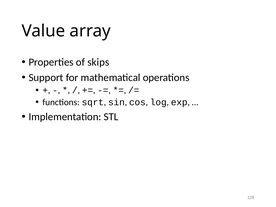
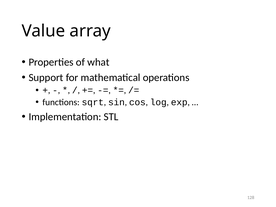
skips: skips -> what
